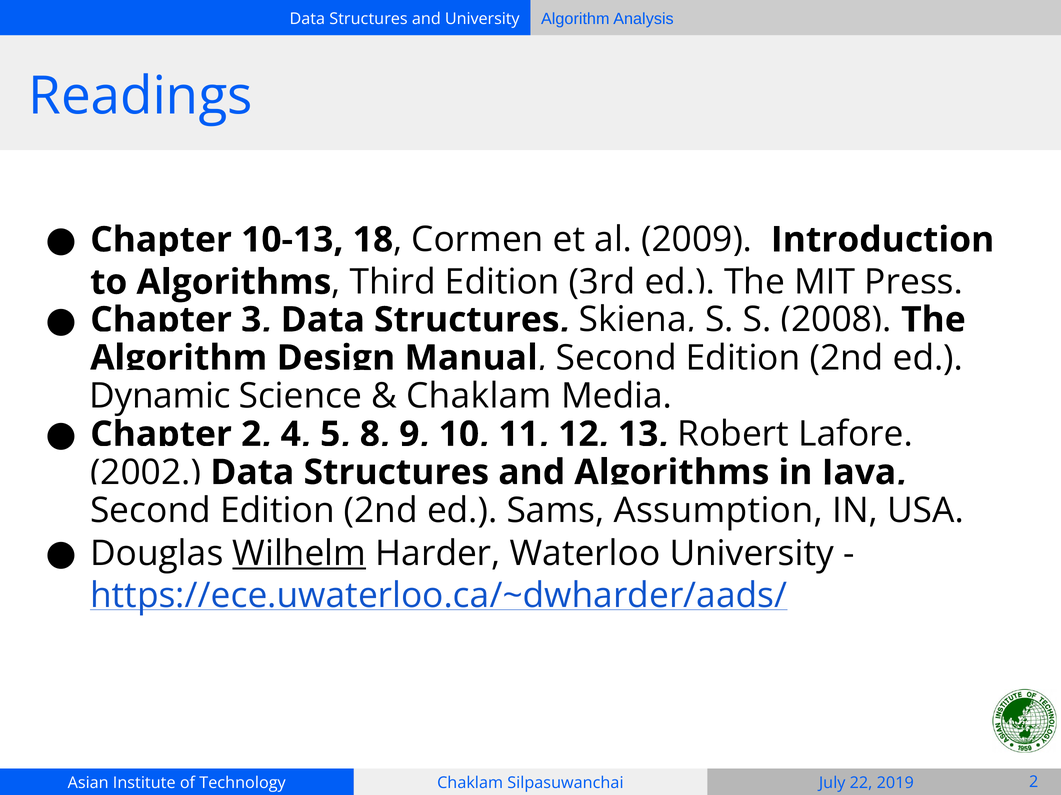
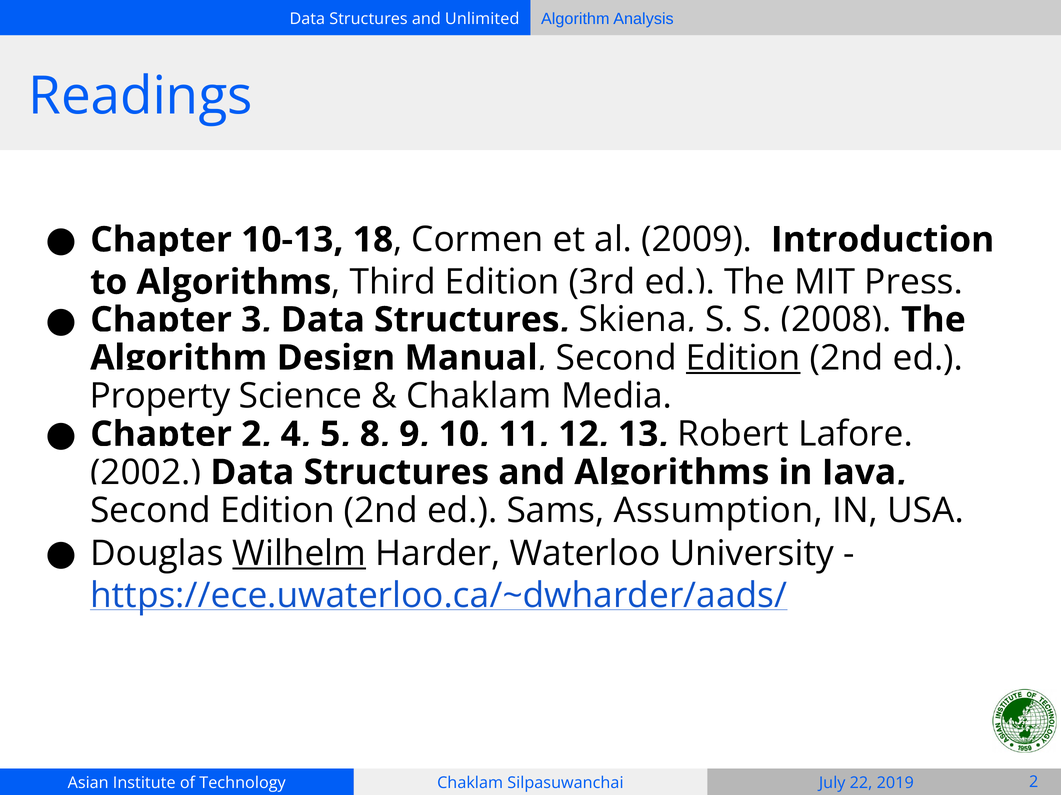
and University: University -> Unlimited
Edition at (743, 358) underline: none -> present
Dynamic: Dynamic -> Property
